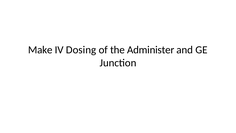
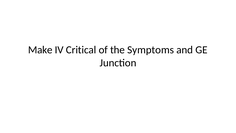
Dosing: Dosing -> Critical
Administer: Administer -> Symptoms
